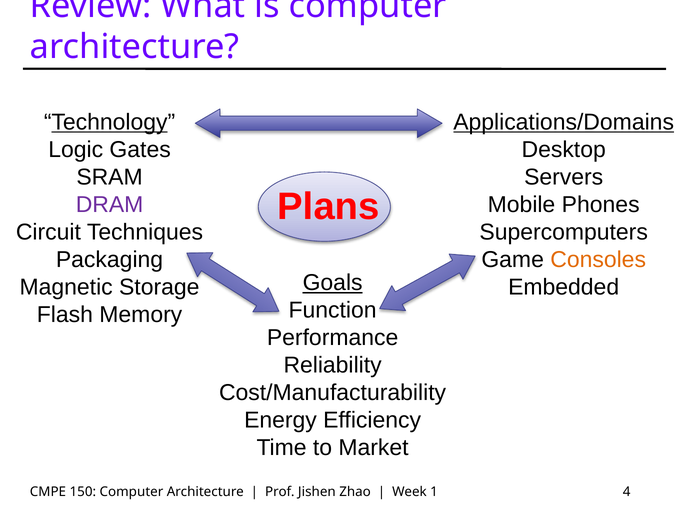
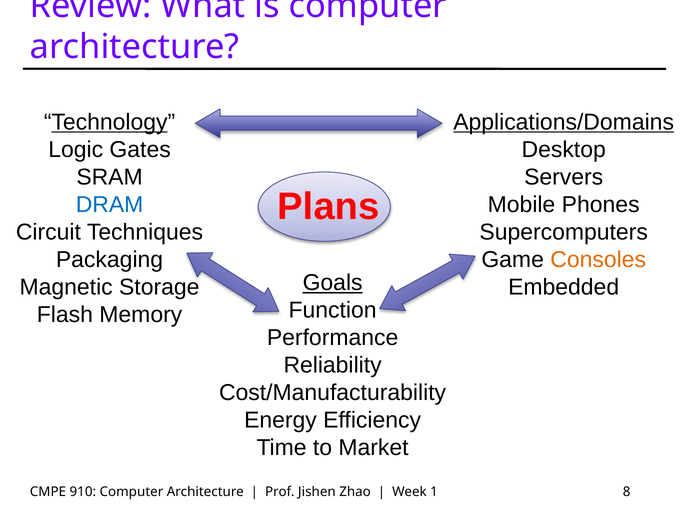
DRAM colour: purple -> blue
150: 150 -> 910
4: 4 -> 8
